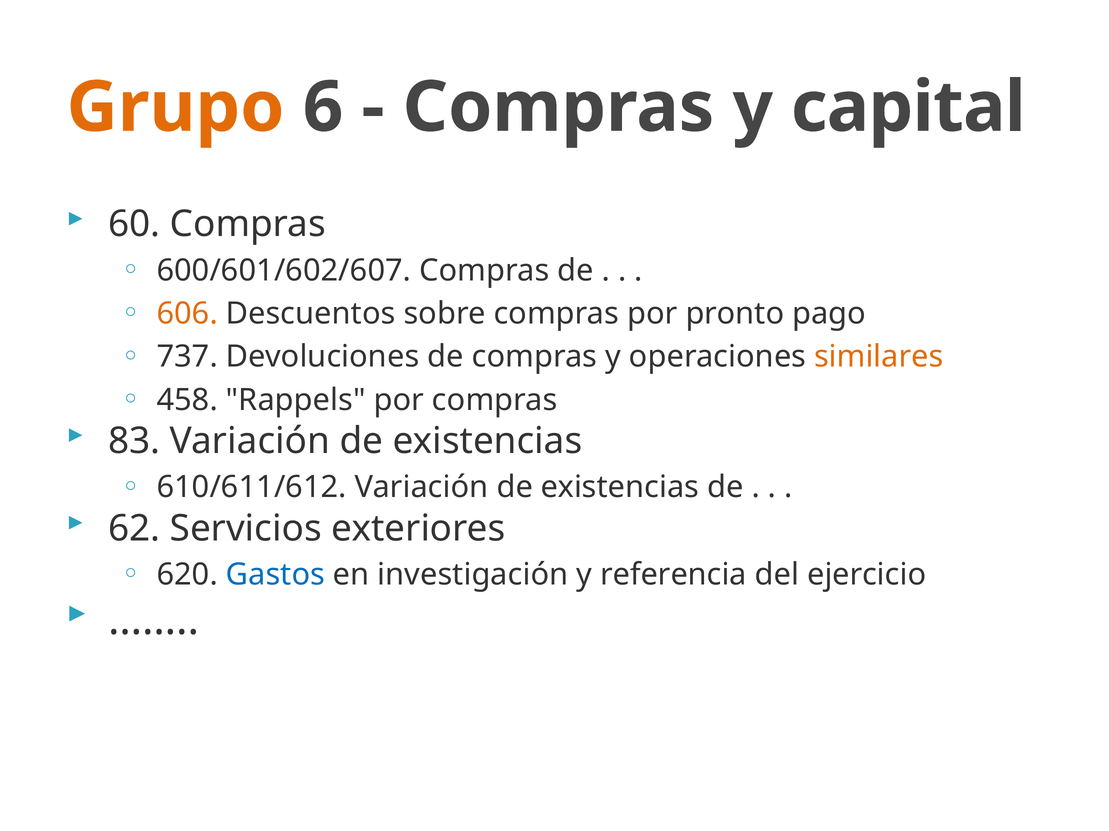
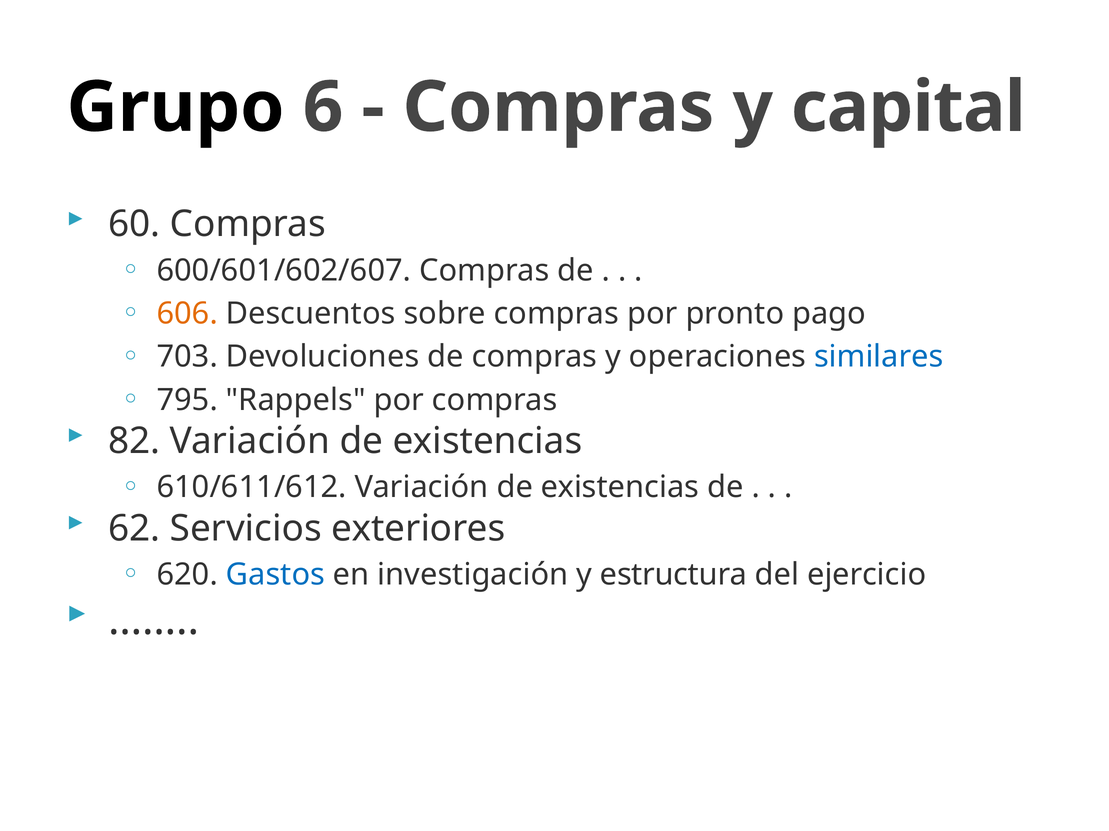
Grupo colour: orange -> black
737: 737 -> 703
similares colour: orange -> blue
458: 458 -> 795
83: 83 -> 82
referencia: referencia -> estructura
